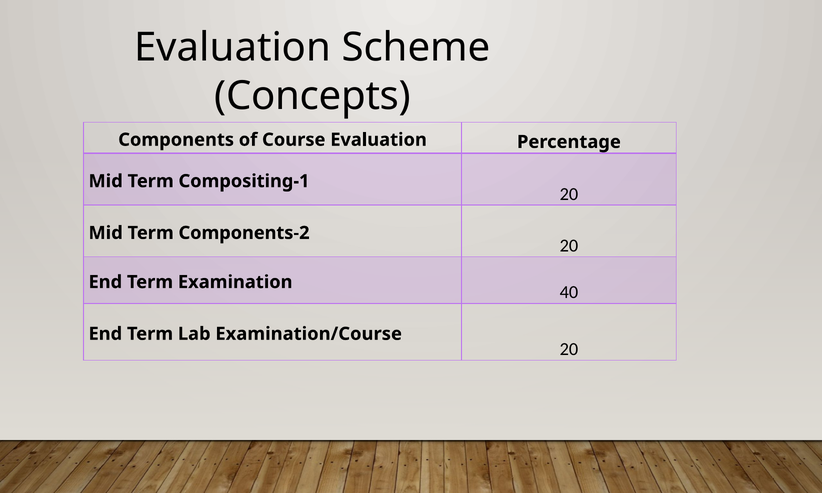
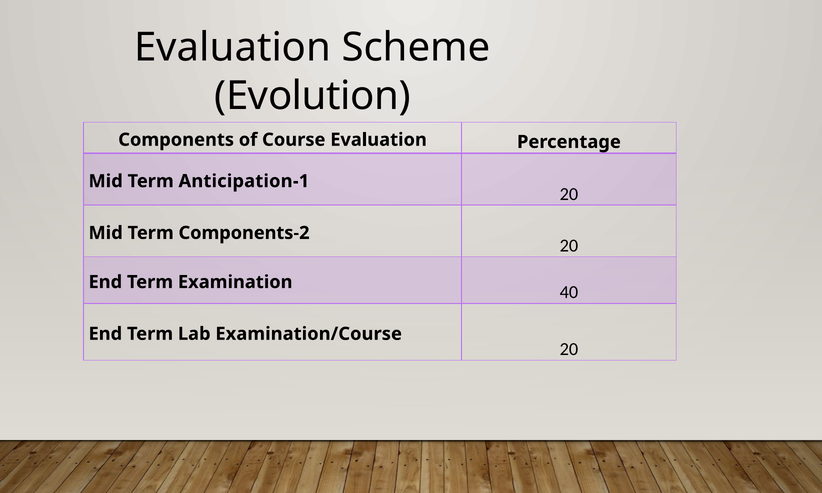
Concepts: Concepts -> Evolution
Compositing-1: Compositing-1 -> Anticipation-1
